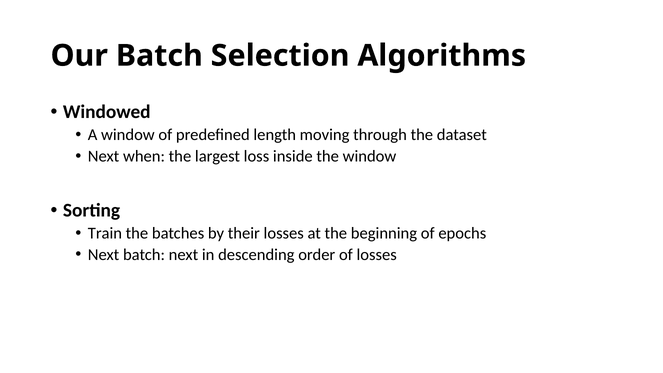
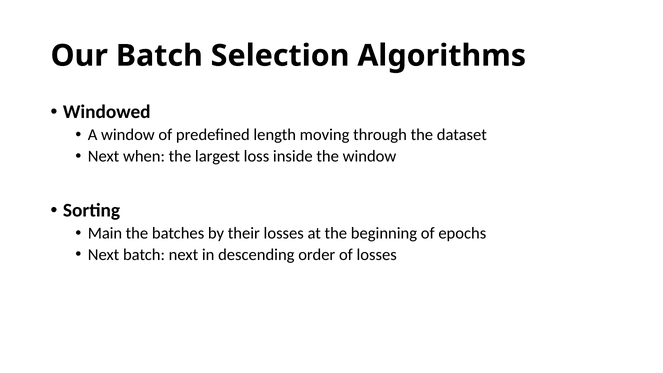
Train: Train -> Main
